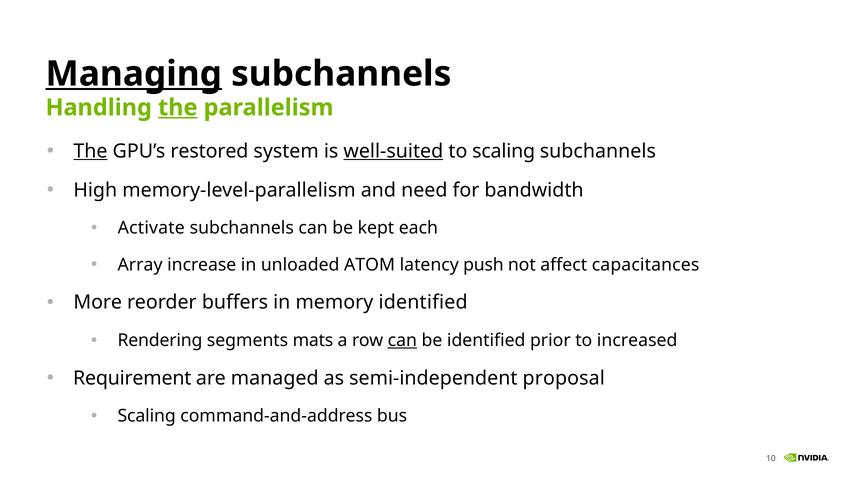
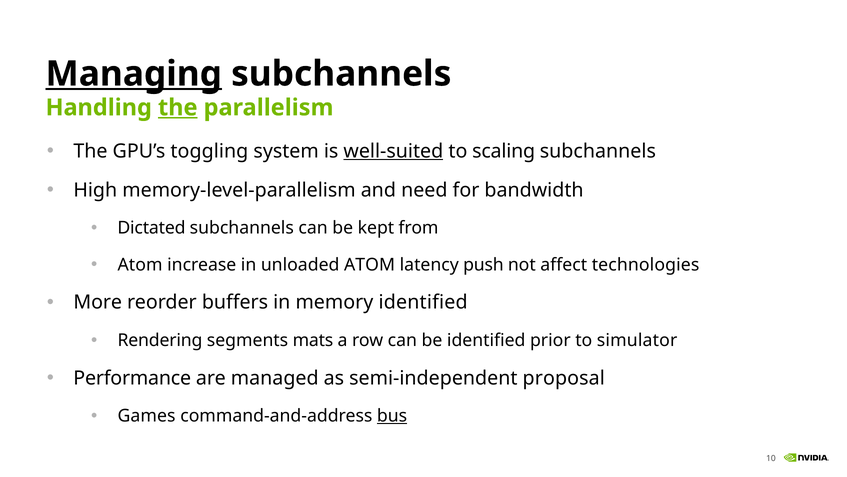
The at (90, 151) underline: present -> none
restored: restored -> toggling
Activate: Activate -> Dictated
each: each -> from
Array at (140, 264): Array -> Atom
capacitances: capacitances -> technologies
can at (402, 340) underline: present -> none
increased: increased -> simulator
Requirement: Requirement -> Performance
Scaling at (147, 416): Scaling -> Games
bus underline: none -> present
